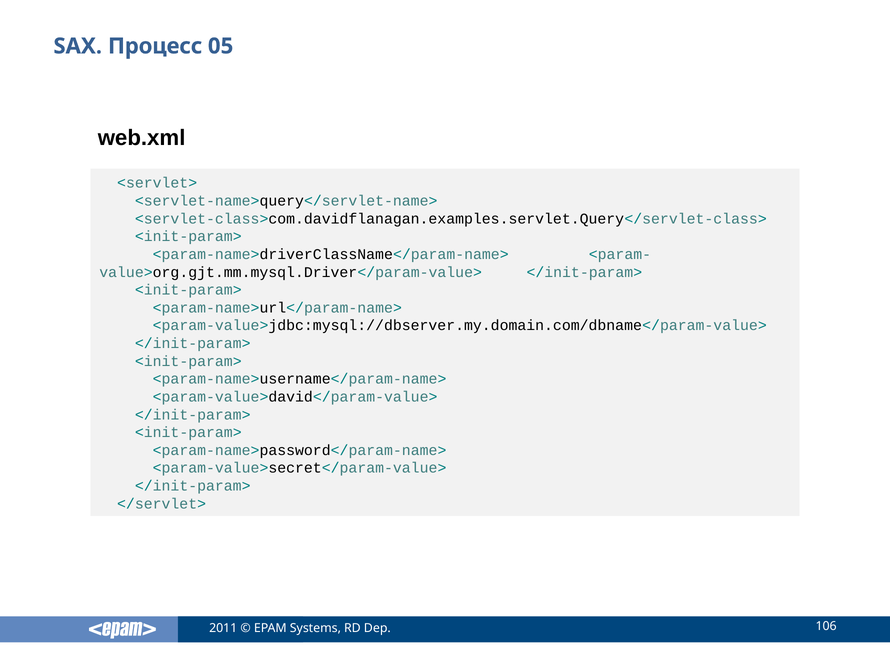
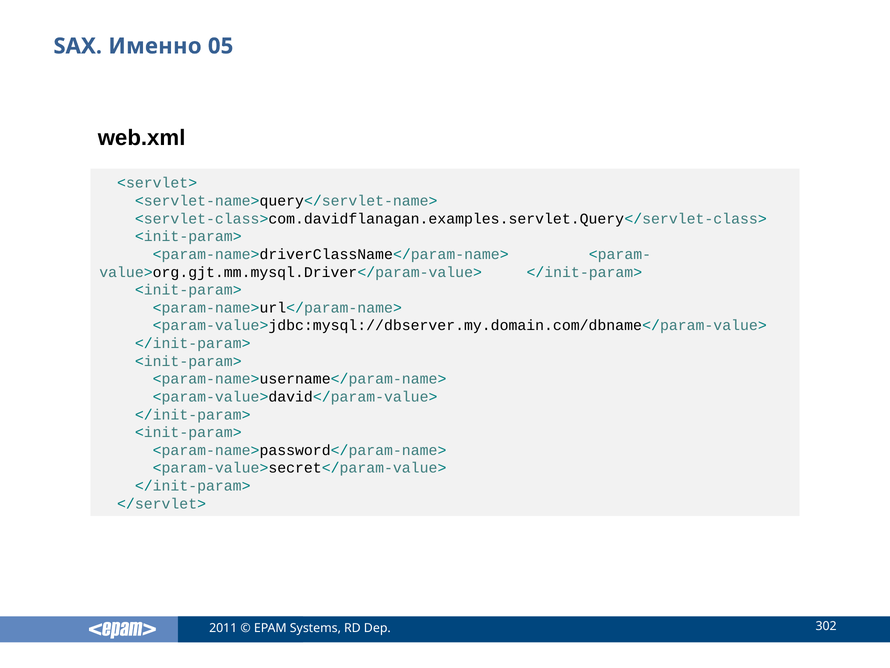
Процесс: Процесс -> Именно
106: 106 -> 302
